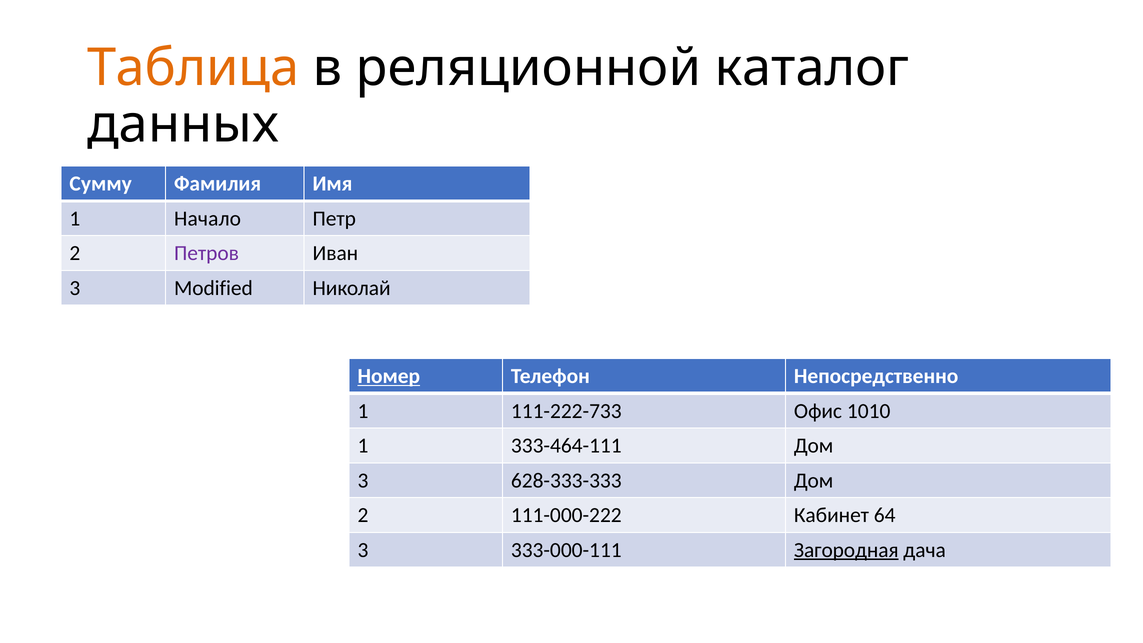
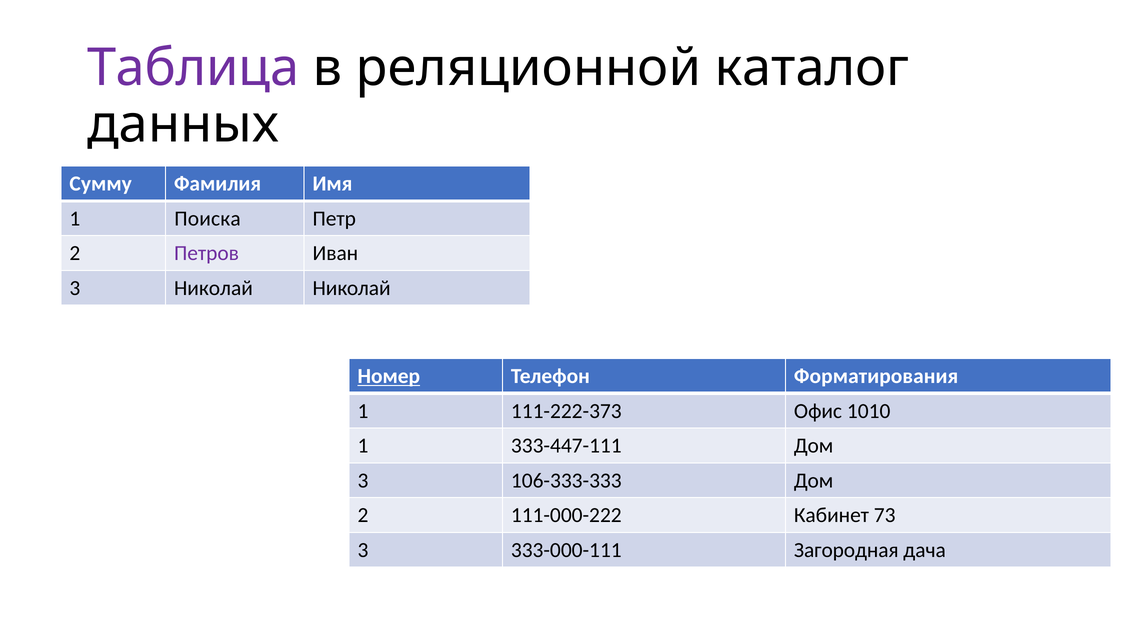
Таблица colour: orange -> purple
Начало: Начало -> Поиска
3 Modified: Modified -> Николай
Непосредственно: Непосредственно -> Форматирования
111-222-733: 111-222-733 -> 111-222-373
333-464-111: 333-464-111 -> 333-447-111
628-333-333: 628-333-333 -> 106-333-333
64: 64 -> 73
Загородная underline: present -> none
